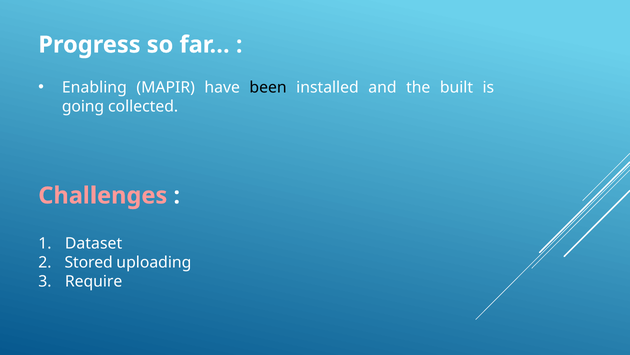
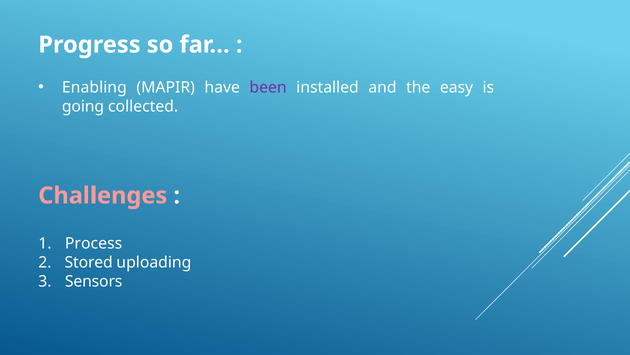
been colour: black -> purple
built: built -> easy
Dataset: Dataset -> Process
Require: Require -> Sensors
